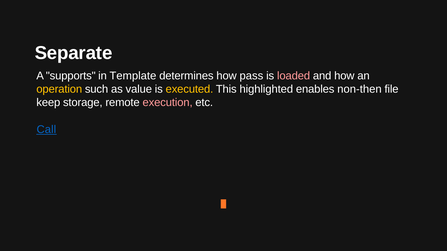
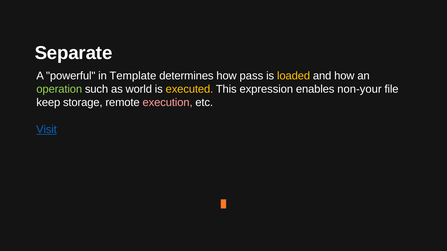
supports: supports -> powerful
loaded colour: pink -> yellow
operation colour: yellow -> light green
value: value -> world
highlighted: highlighted -> expression
non-then: non-then -> non-your
Call: Call -> Visit
